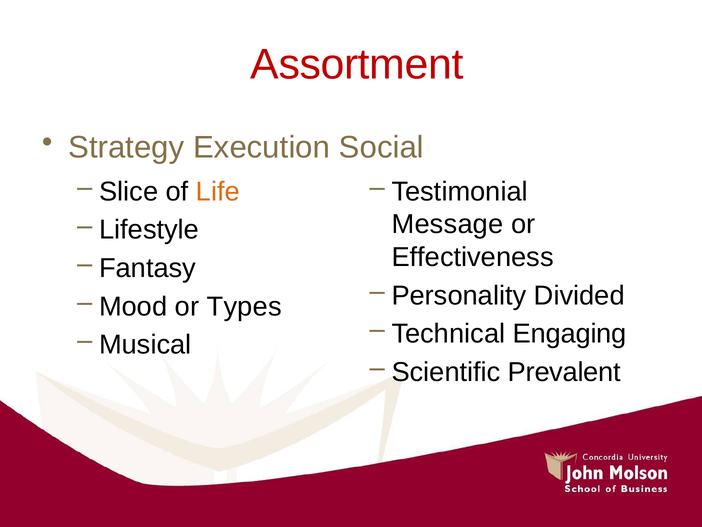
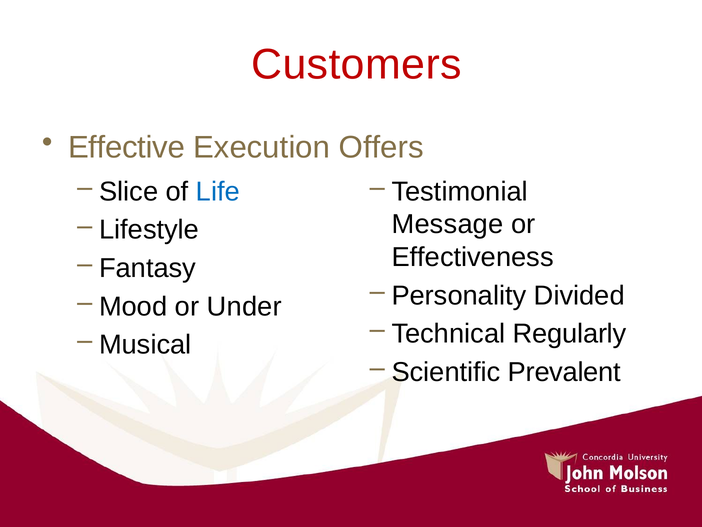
Assortment: Assortment -> Customers
Strategy: Strategy -> Effective
Social: Social -> Offers
Life colour: orange -> blue
Types: Types -> Under
Engaging: Engaging -> Regularly
